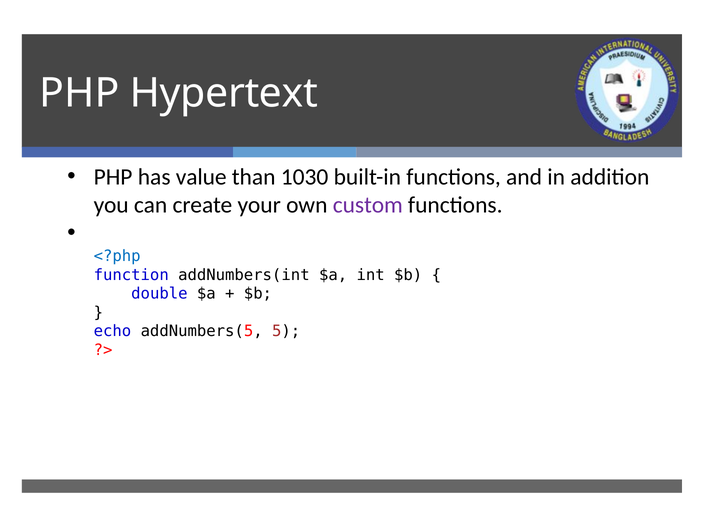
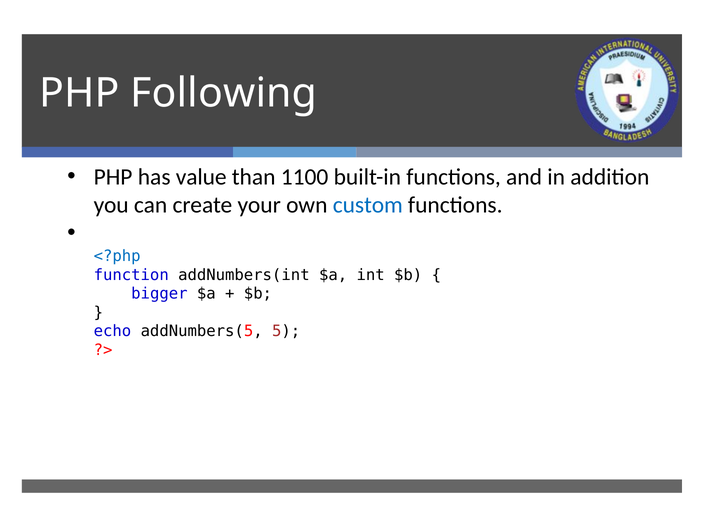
Hypertext: Hypertext -> Following
1030: 1030 -> 1100
custom colour: purple -> blue
double: double -> bigger
